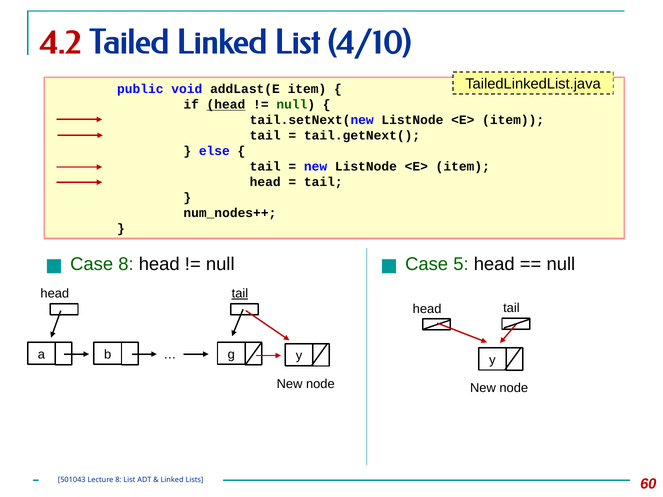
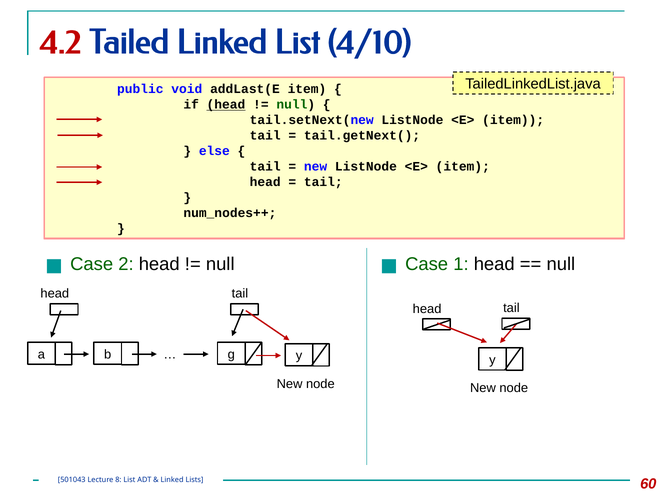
Case 8: 8 -> 2
5: 5 -> 1
tail at (240, 294) underline: present -> none
